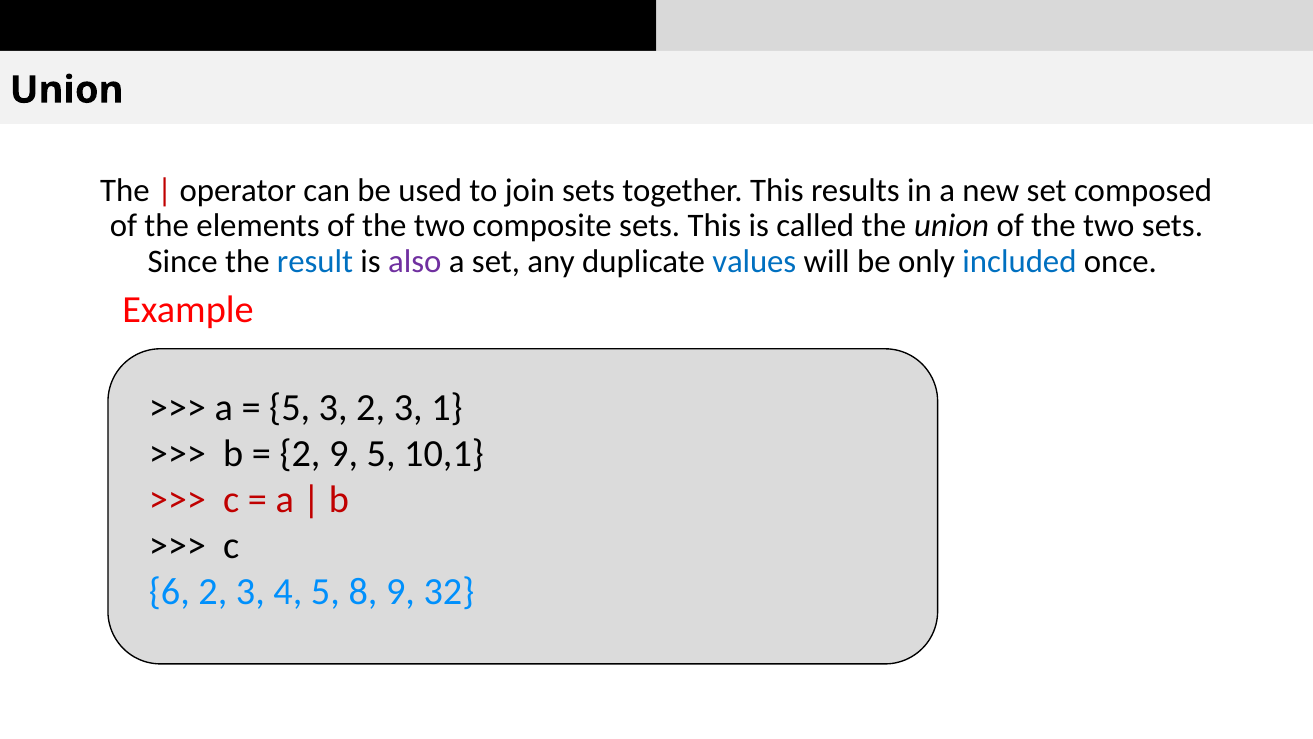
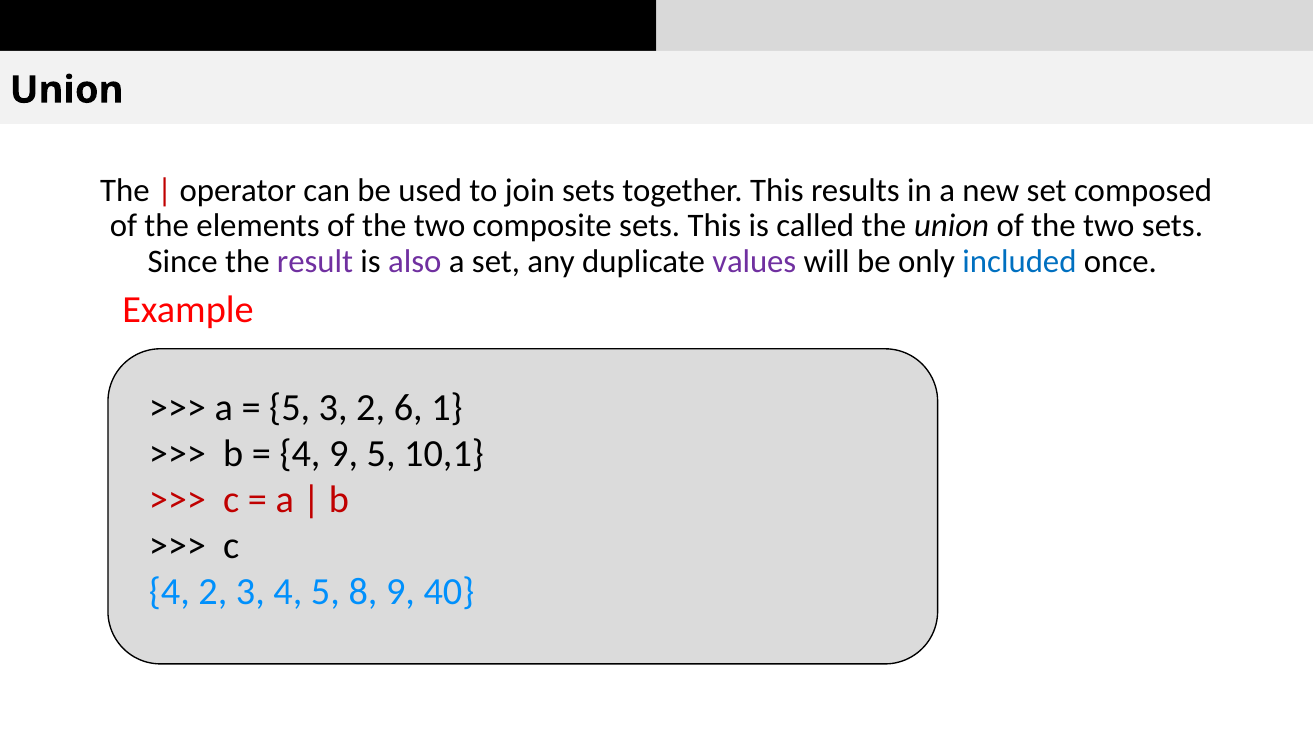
result colour: blue -> purple
values colour: blue -> purple
3 2 3: 3 -> 6
2 at (300, 453): 2 -> 4
6 at (169, 591): 6 -> 4
32: 32 -> 40
